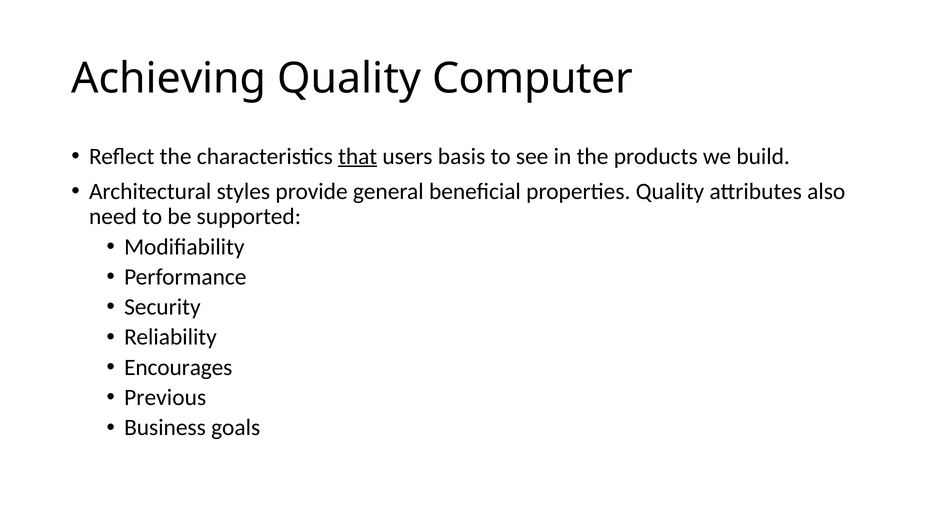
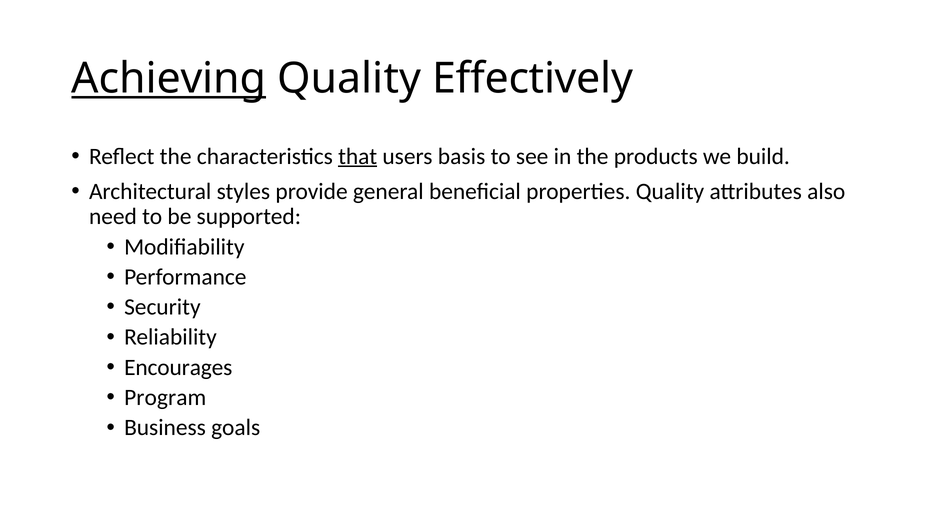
Achieving underline: none -> present
Computer: Computer -> Effectively
Previous: Previous -> Program
